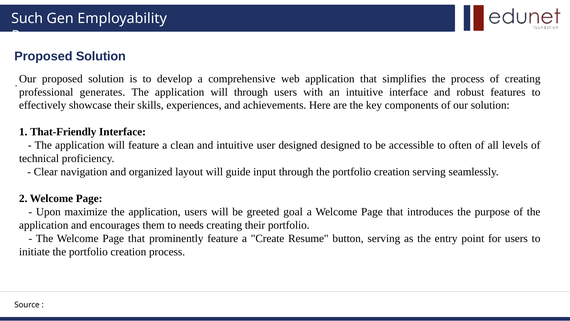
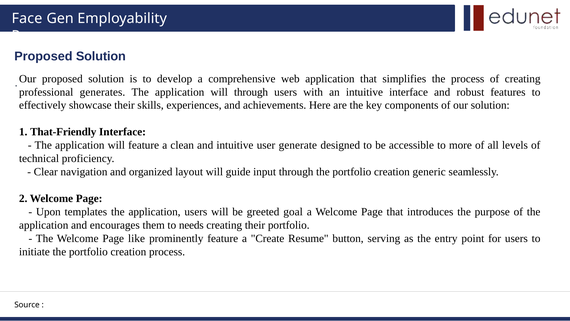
Such: Such -> Face
user designed: designed -> generate
often: often -> more
creation serving: serving -> generic
maximize: maximize -> templates
The Welcome Page that: that -> like
